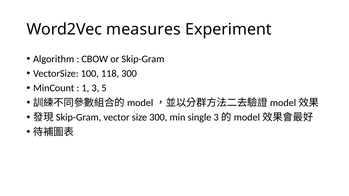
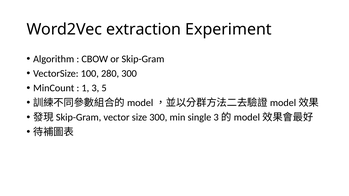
measures: measures -> extraction
118: 118 -> 280
